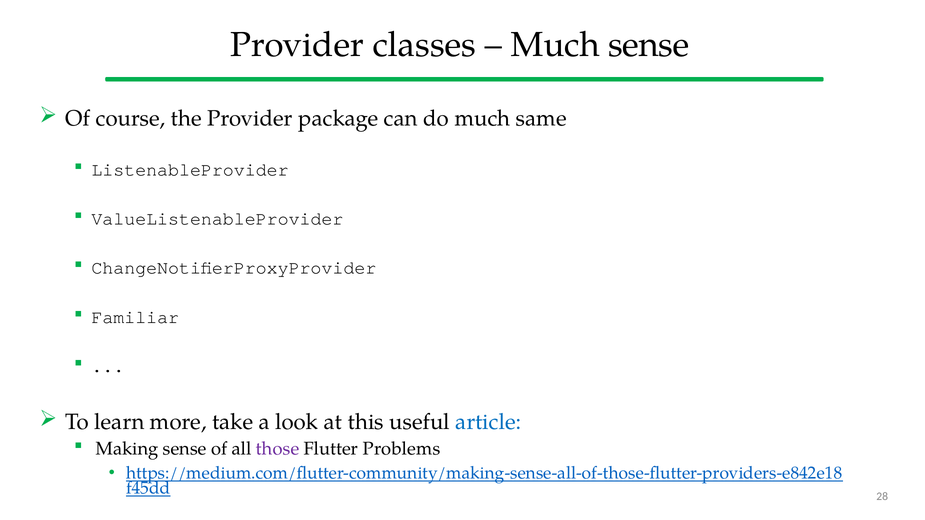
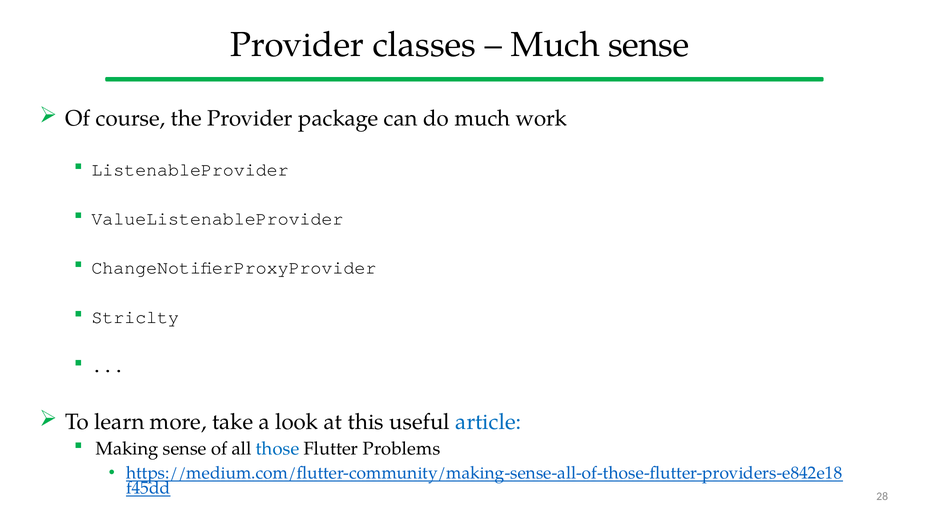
same: same -> work
Familiar: Familiar -> Striclty
those colour: purple -> blue
